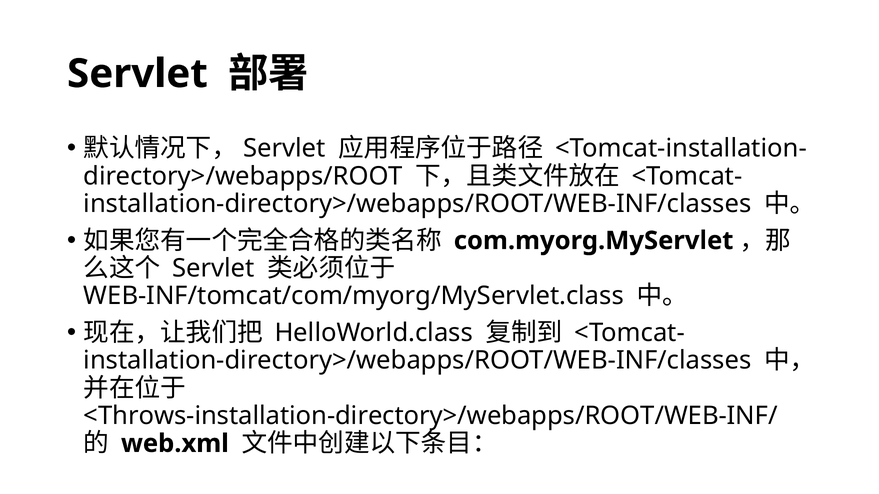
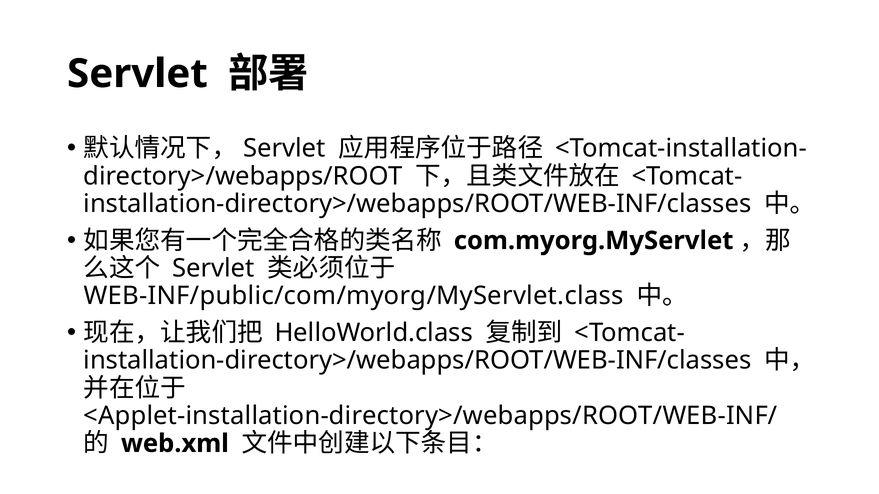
WEB-INF/tomcat/com/myorg/MyServlet.class: WEB-INF/tomcat/com/myorg/MyServlet.class -> WEB-INF/public/com/myorg/MyServlet.class
<Throws-installation-directory>/webapps/ROOT/WEB-INF/: <Throws-installation-directory>/webapps/ROOT/WEB-INF/ -> <Applet-installation-directory>/webapps/ROOT/WEB-INF/
